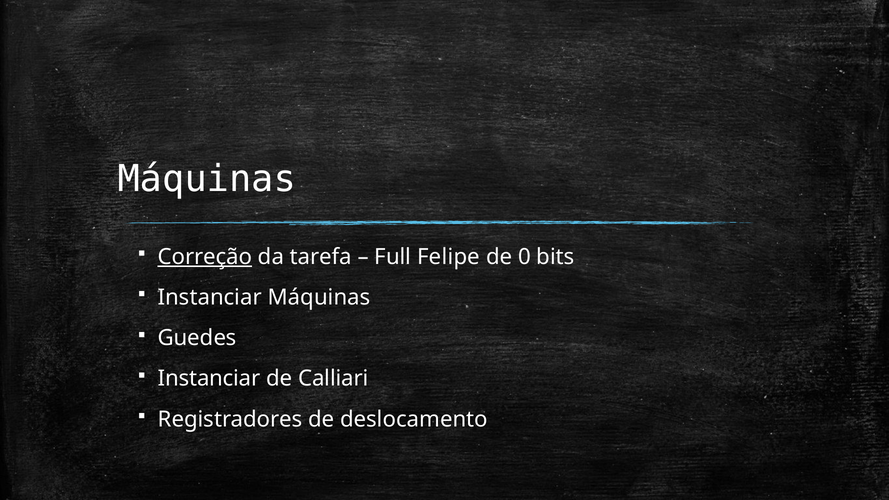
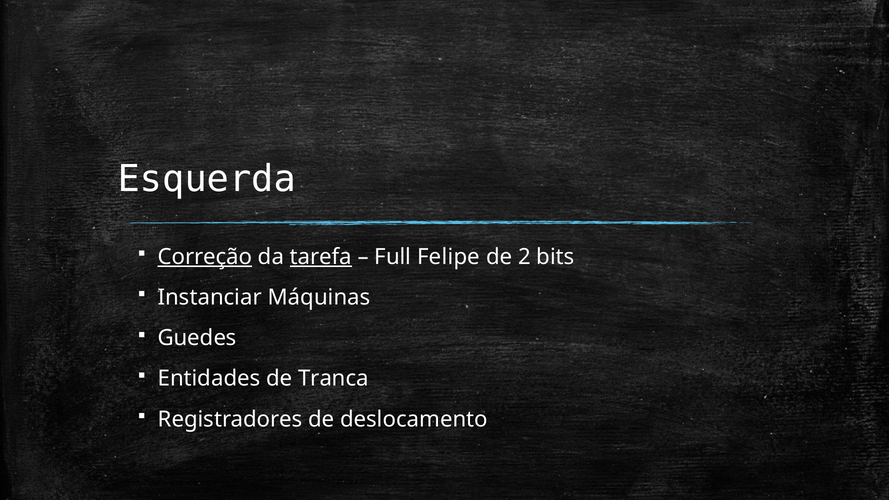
Máquinas at (207, 179): Máquinas -> Esquerda
tarefa underline: none -> present
0: 0 -> 2
Instanciar at (209, 379): Instanciar -> Entidades
Calliari: Calliari -> Tranca
